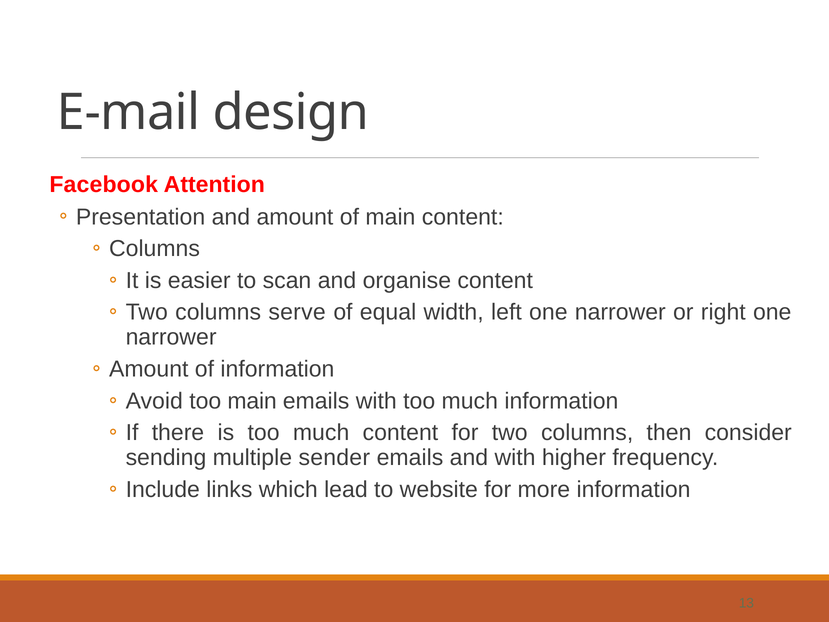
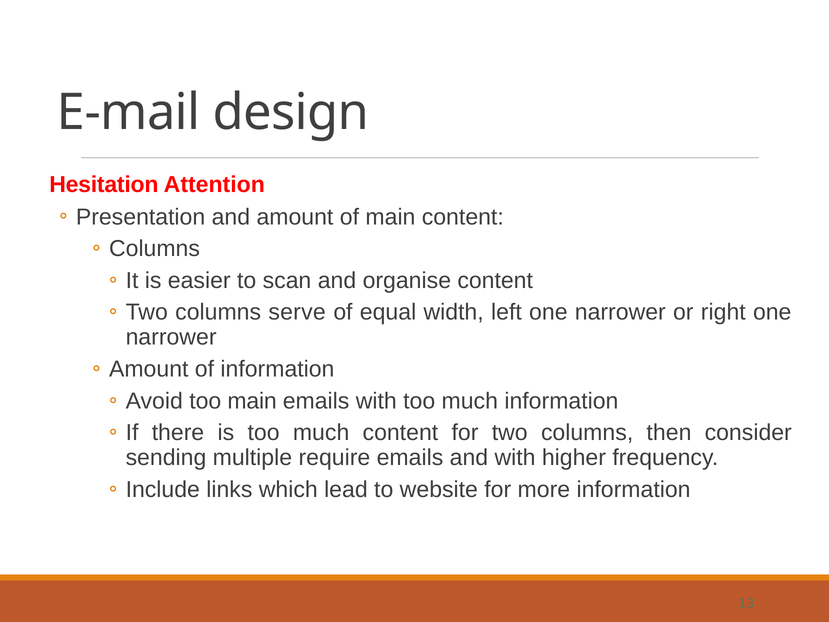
Facebook: Facebook -> Hesitation
sender: sender -> require
